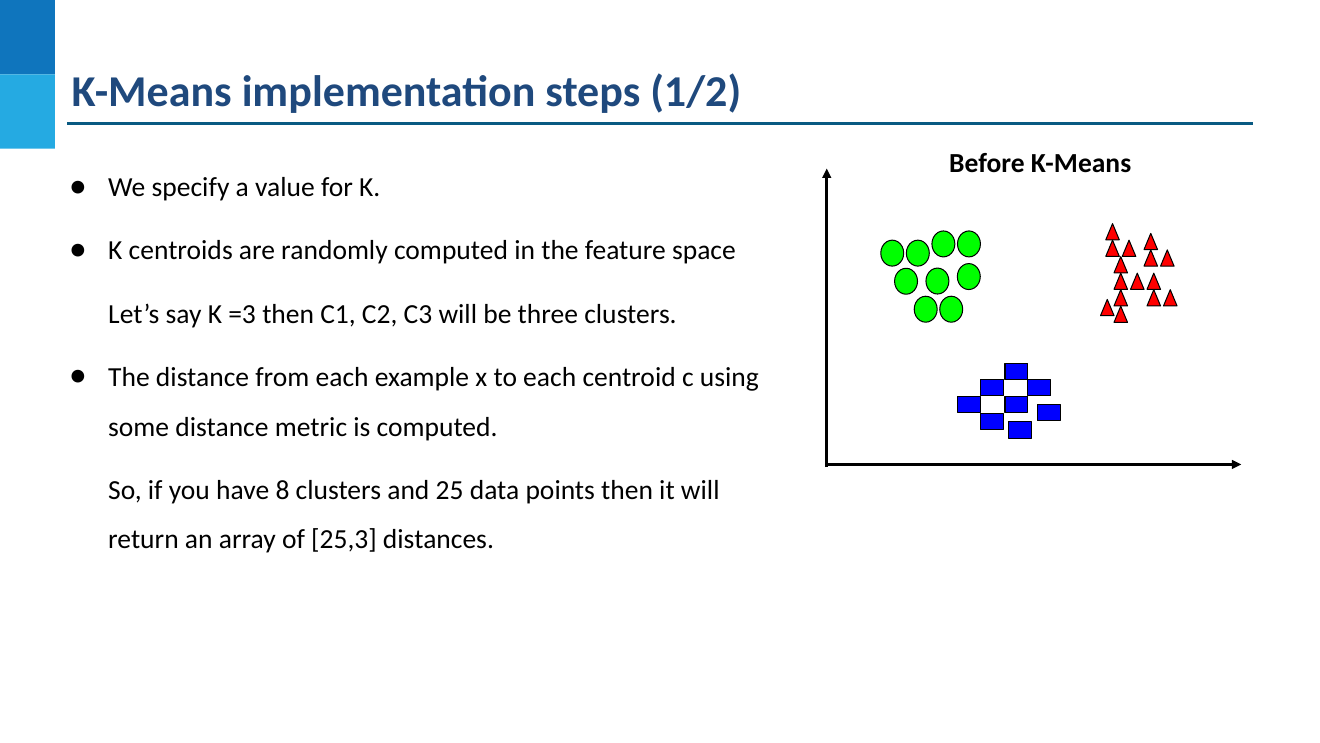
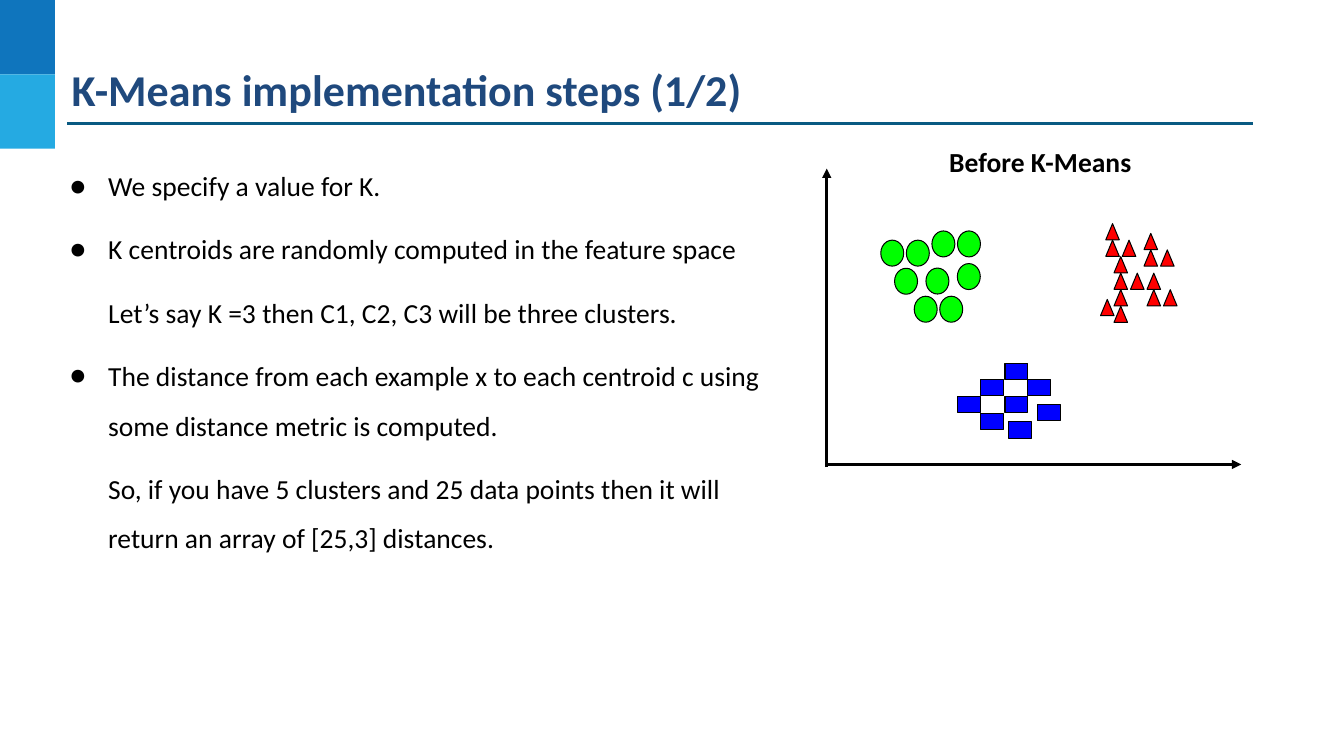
8: 8 -> 5
